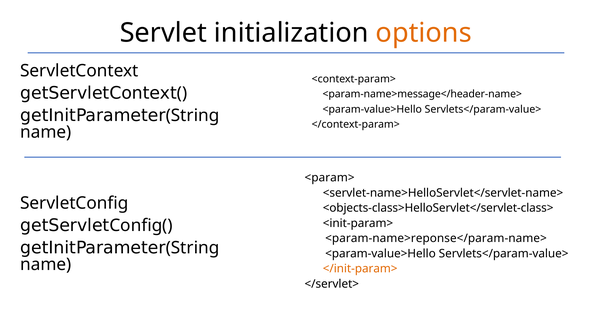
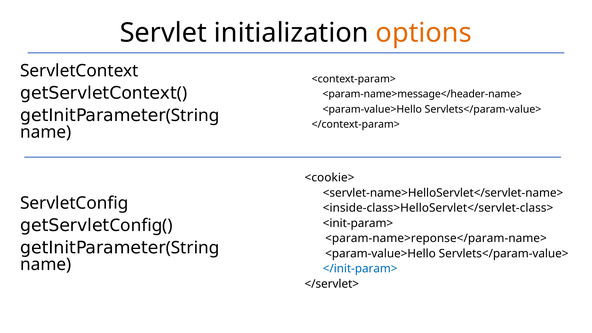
<param>: <param> -> <cookie>
<objects-class>HelloServlet</servlet-class>: <objects-class>HelloServlet</servlet-class> -> <inside-class>HelloServlet</servlet-class>
</init-param> colour: orange -> blue
